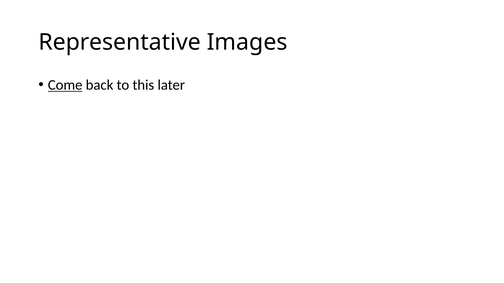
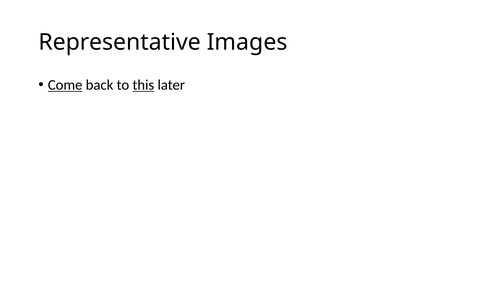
this underline: none -> present
